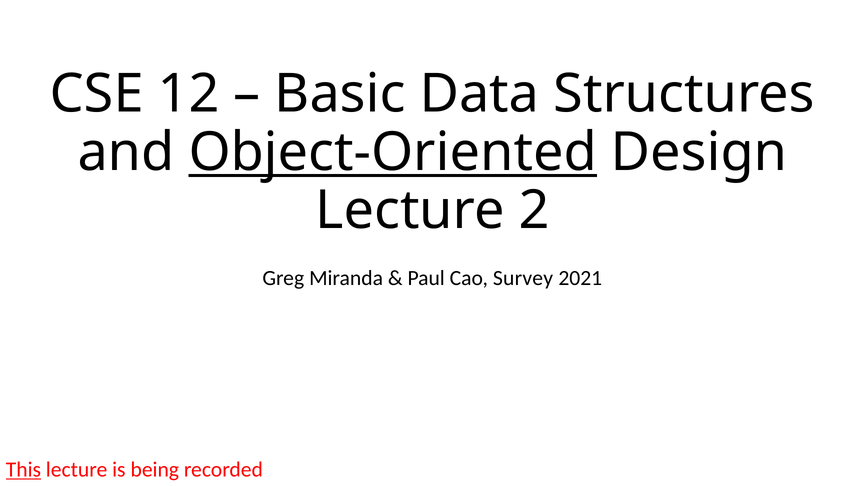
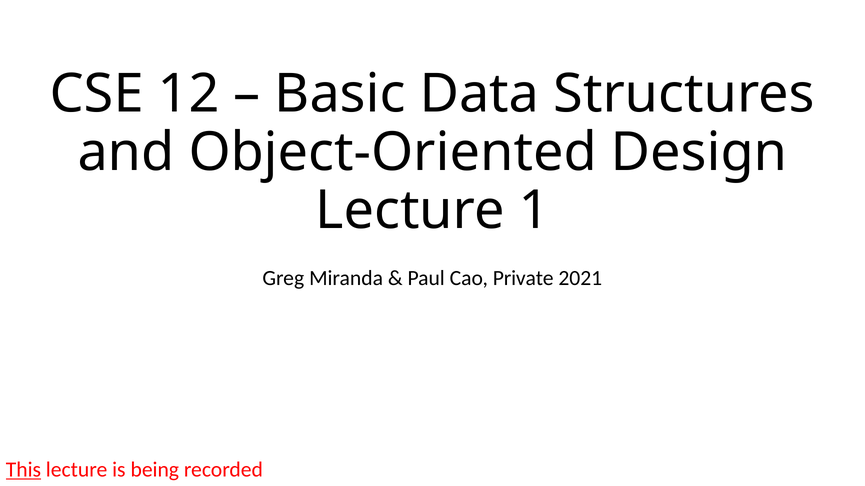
Object-Oriented underline: present -> none
2: 2 -> 1
Survey: Survey -> Private
